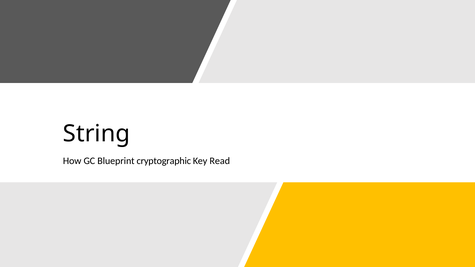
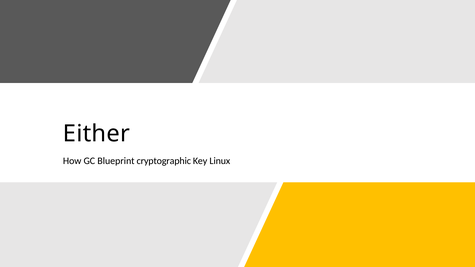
String: String -> Either
Read: Read -> Linux
